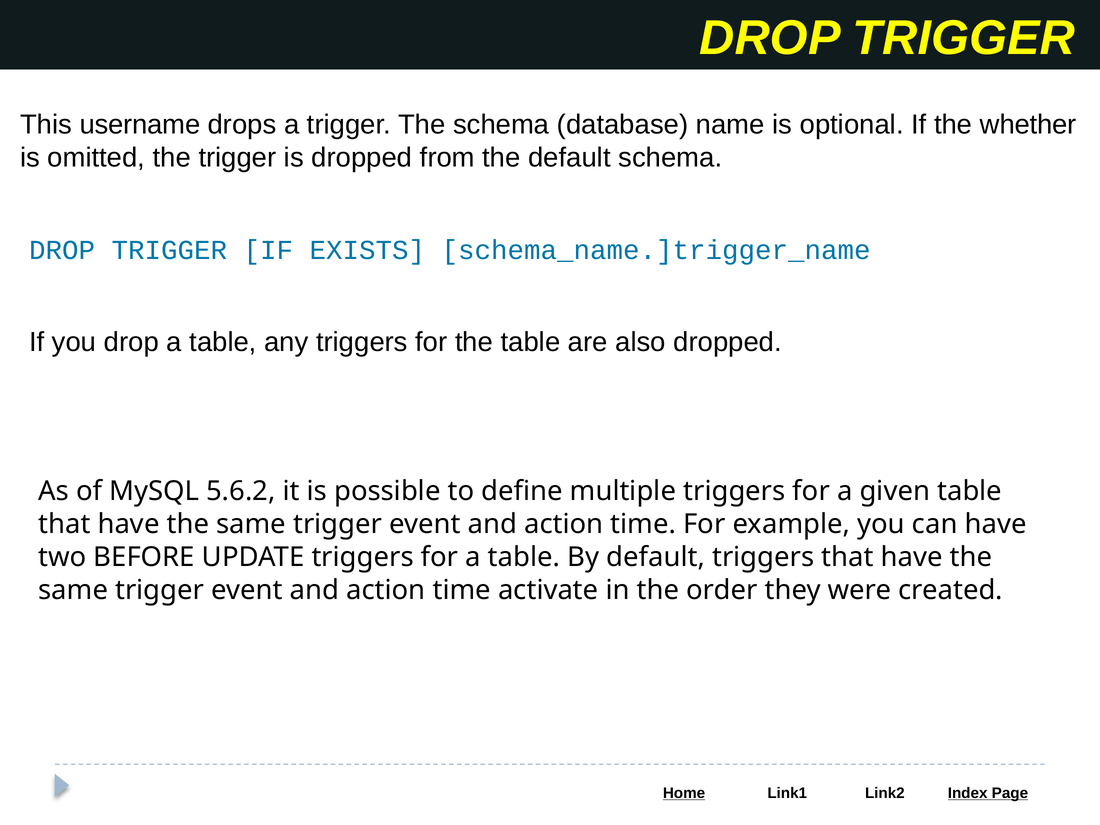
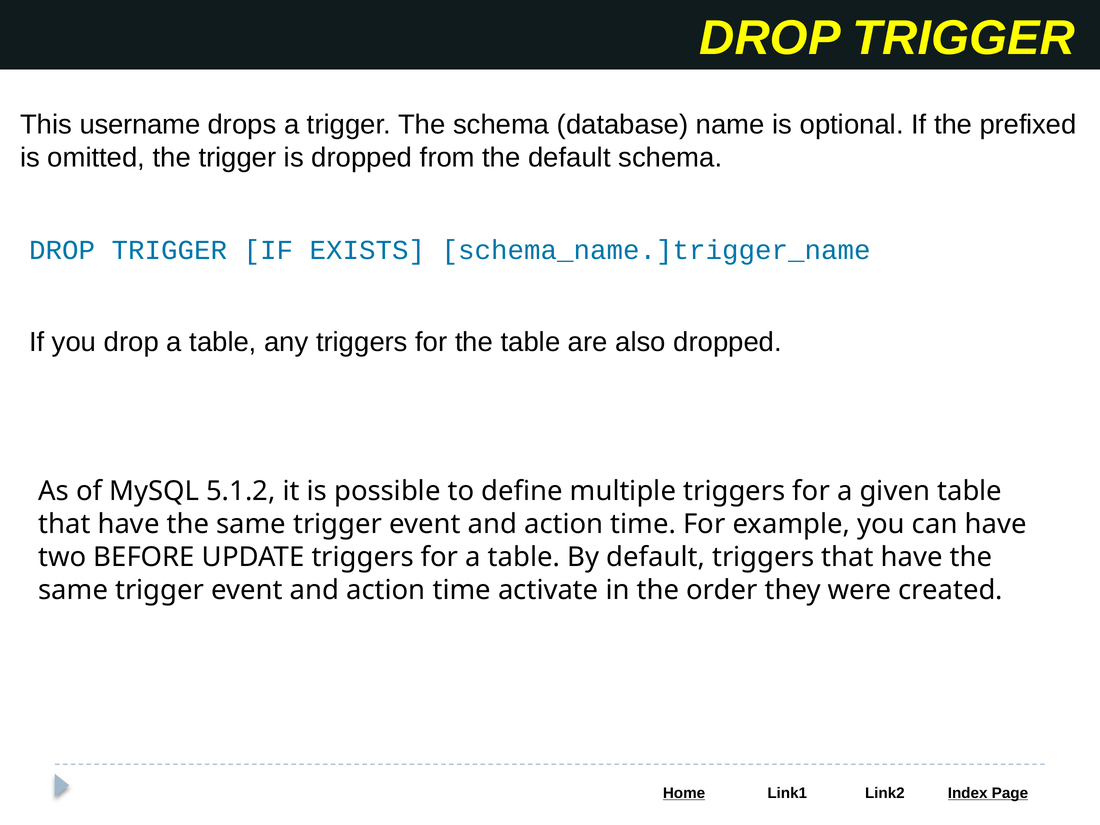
whether: whether -> prefixed
5.6.2: 5.6.2 -> 5.1.2
